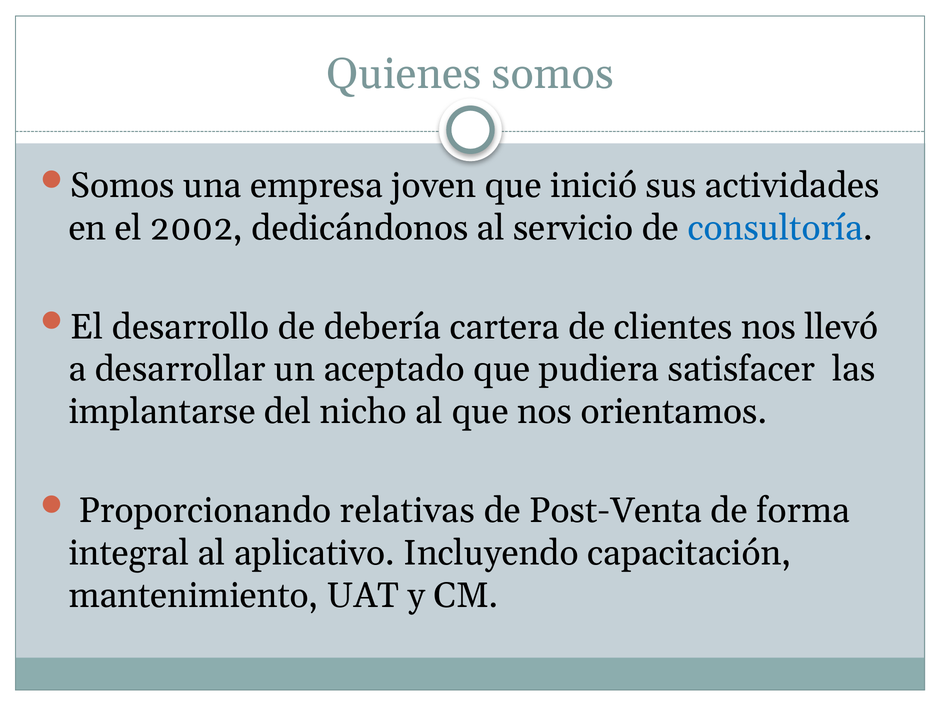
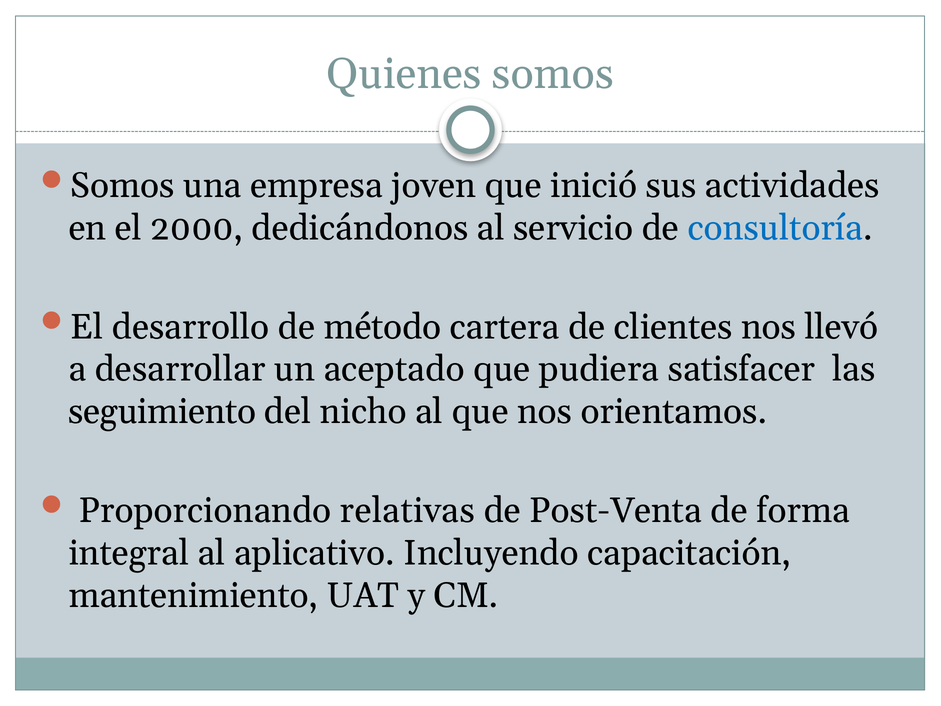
2002: 2002 -> 2000
debería: debería -> método
implantarse: implantarse -> seguimiento
